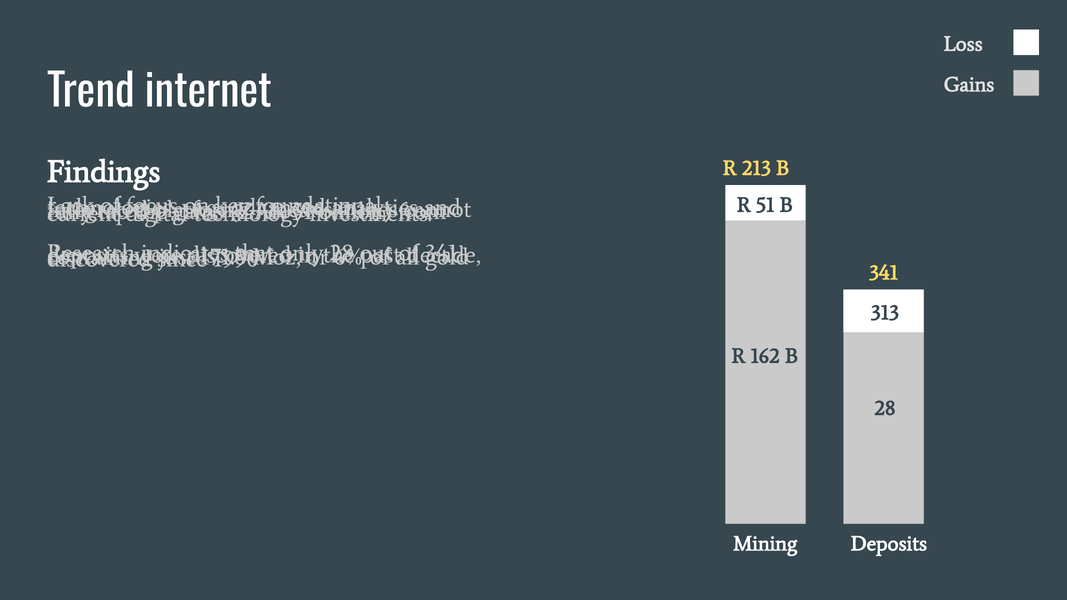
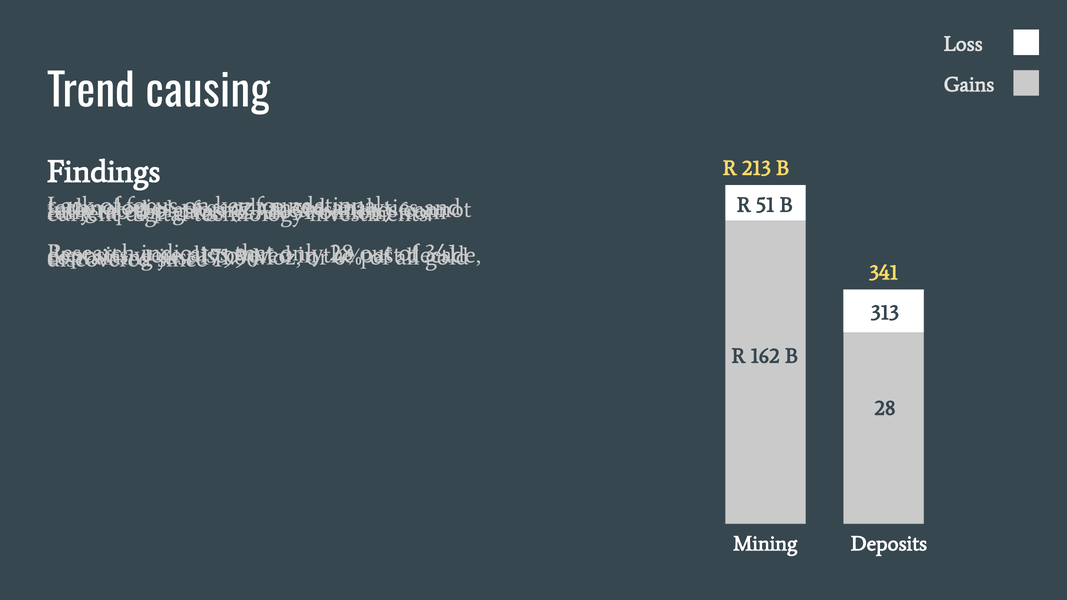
internet: internet -> causing
